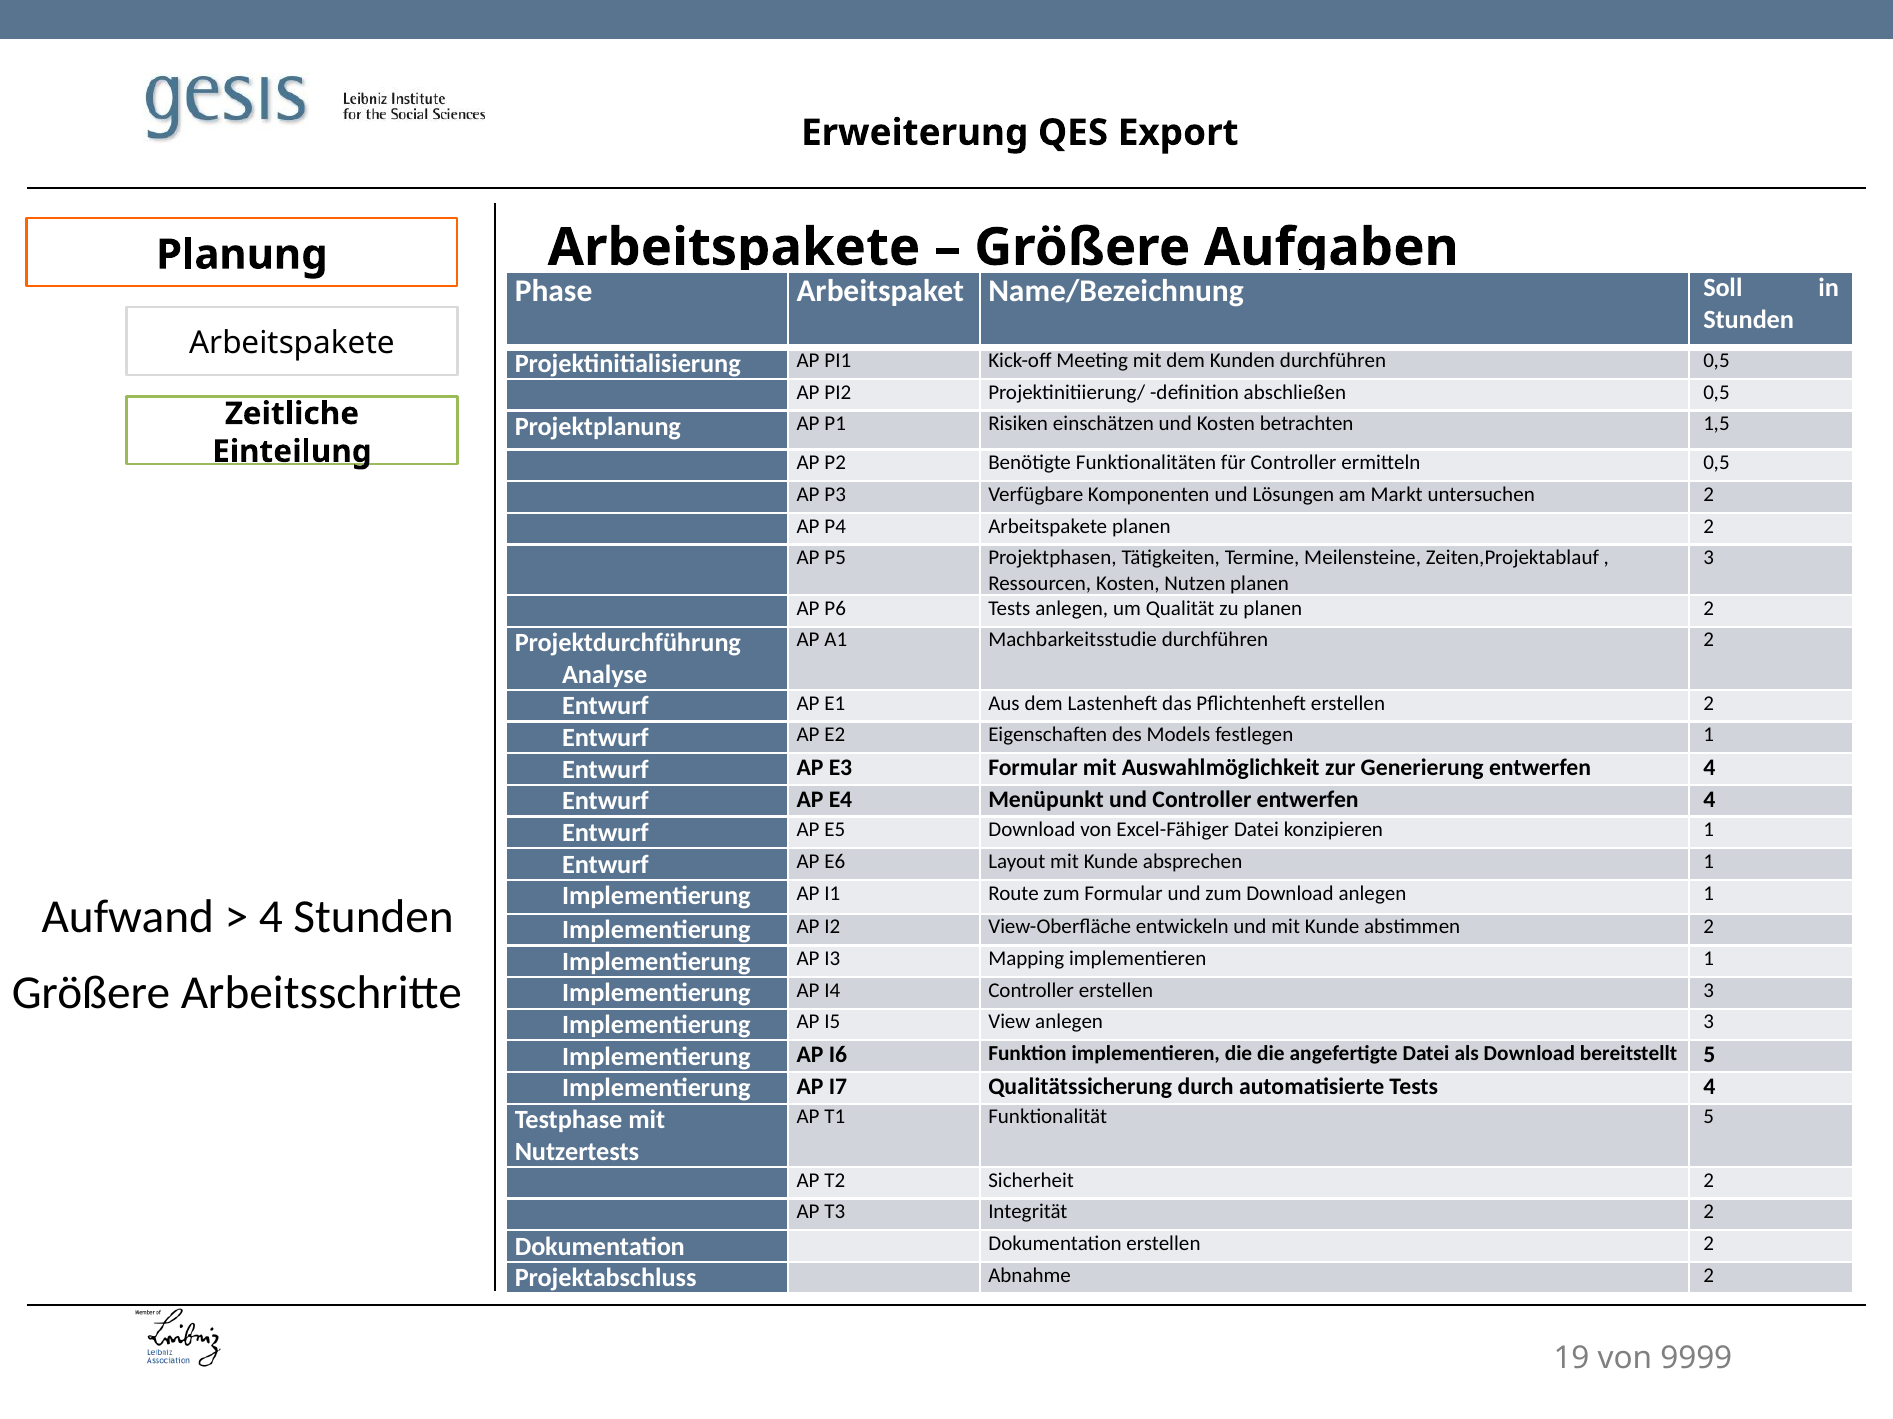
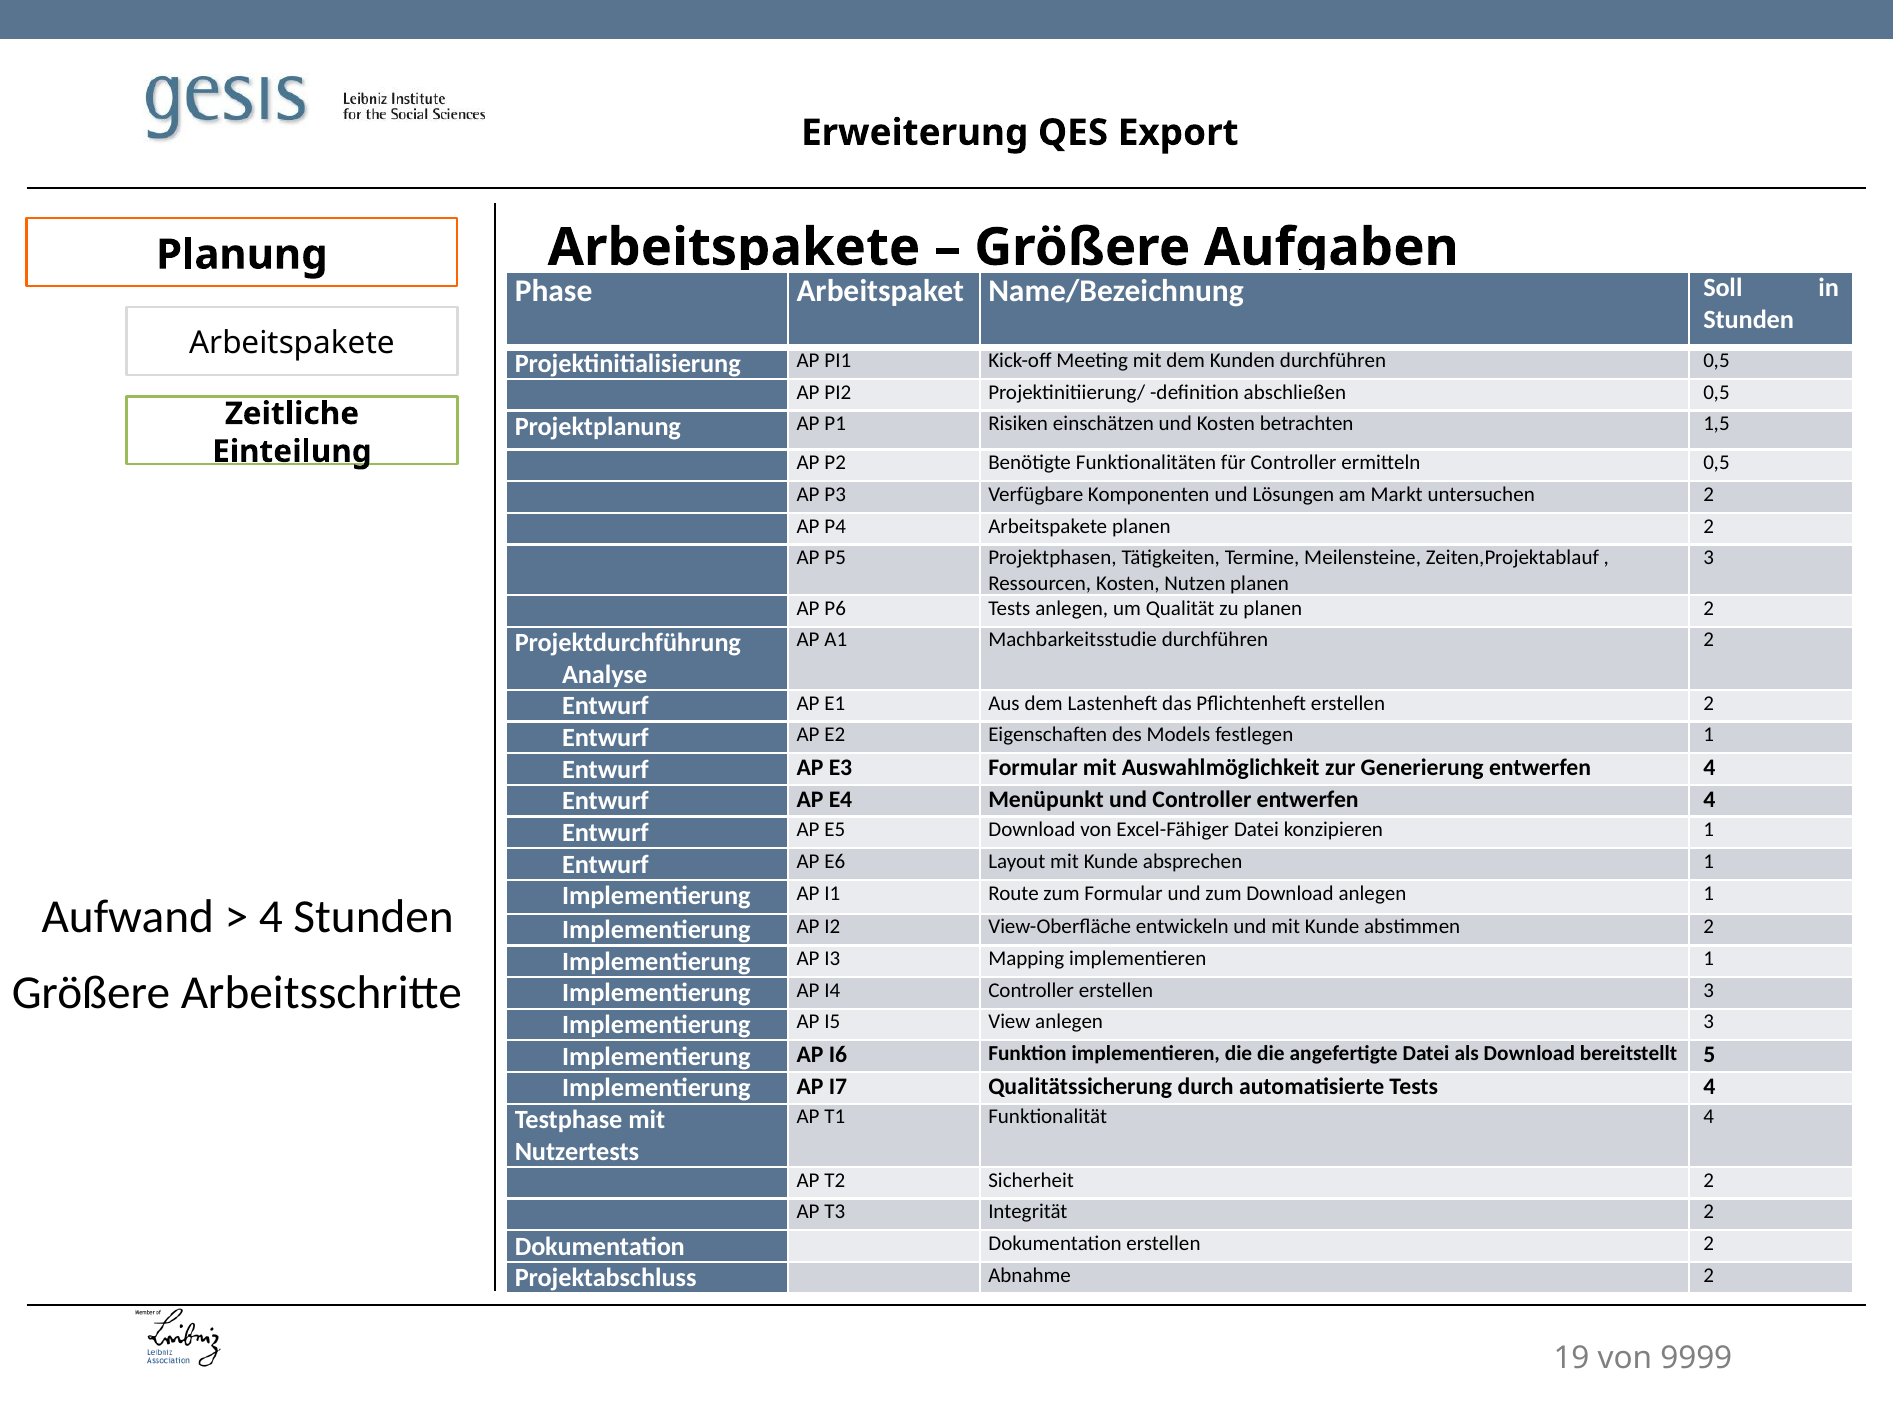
Funktionalität 5: 5 -> 4
